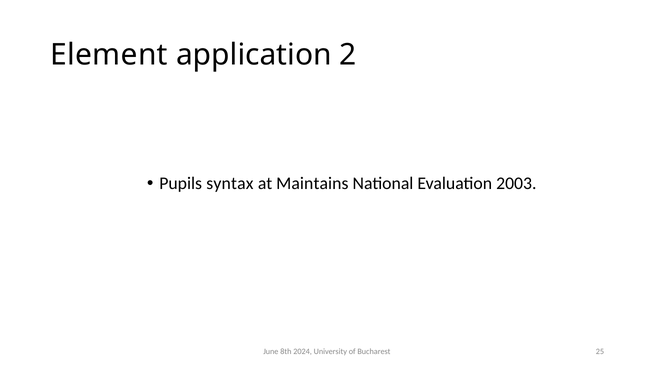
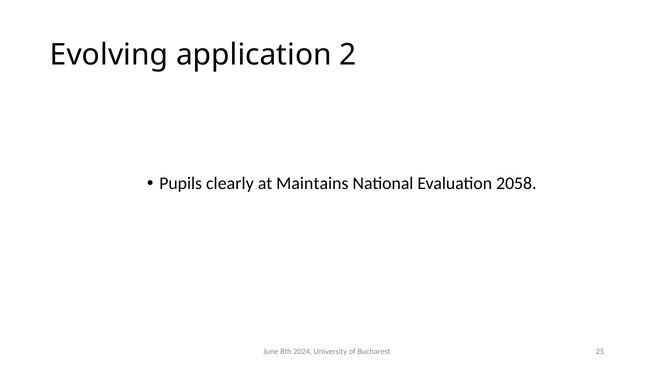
Element: Element -> Evolving
syntax: syntax -> clearly
2003: 2003 -> 2058
